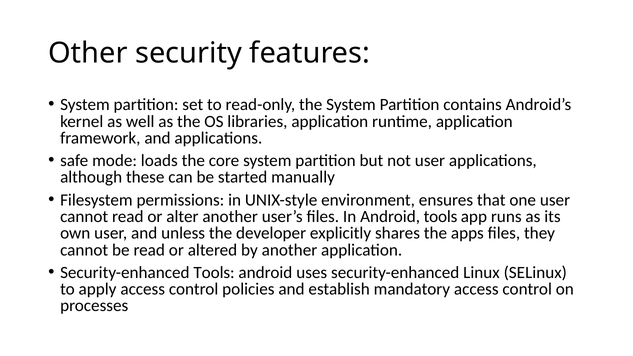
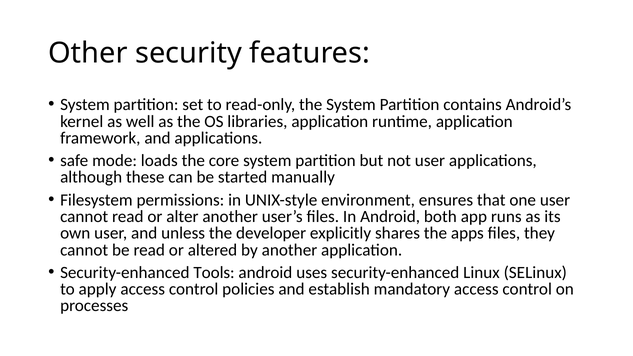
Android tools: tools -> both
